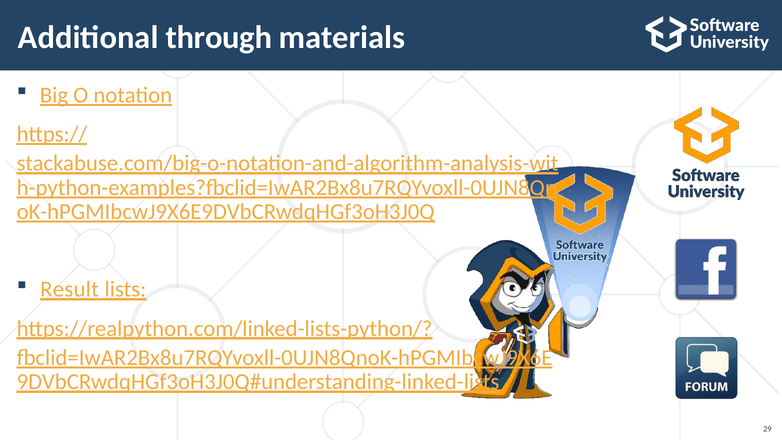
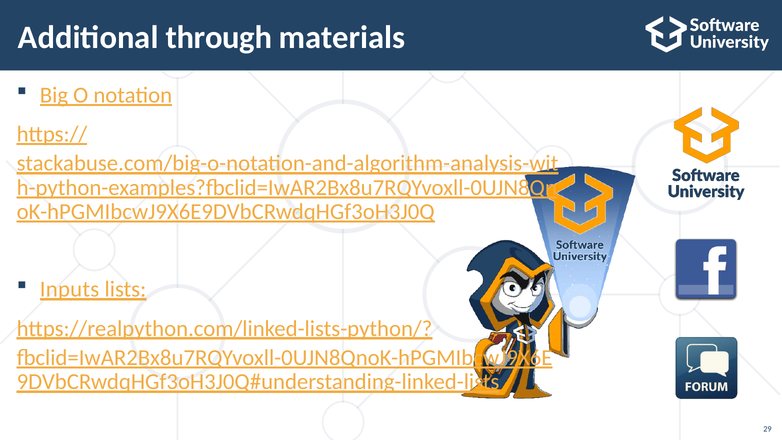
Result: Result -> Inputs
